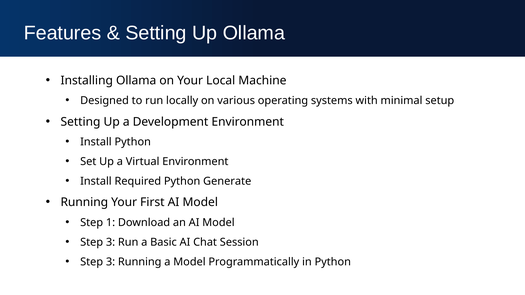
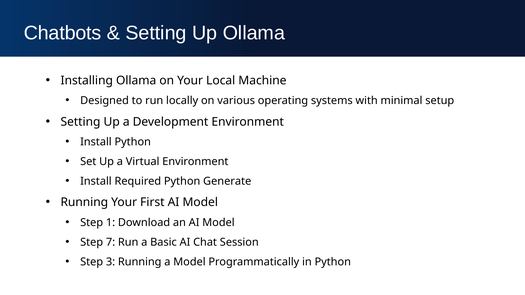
Features: Features -> Chatbots
3 at (111, 242): 3 -> 7
